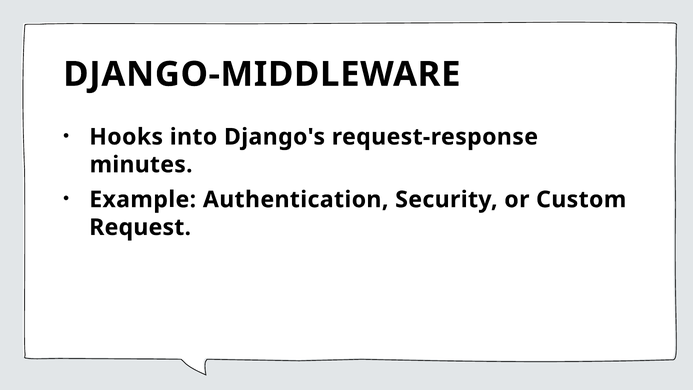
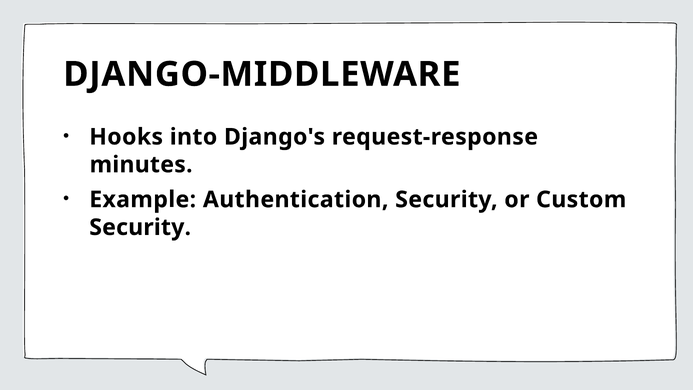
Request at (140, 227): Request -> Security
